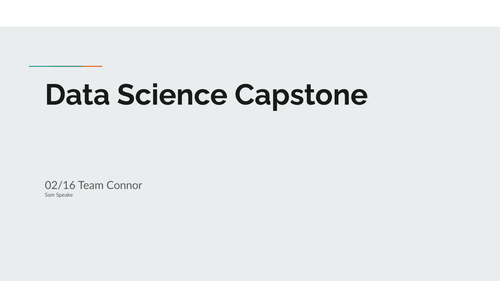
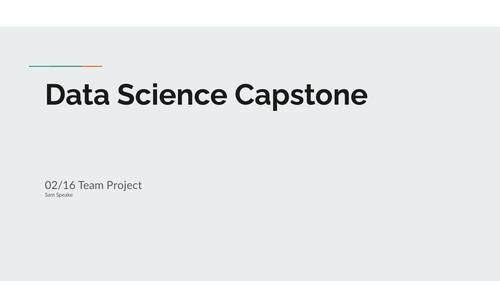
Connor: Connor -> Project
